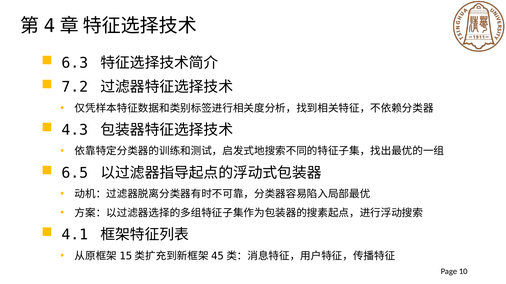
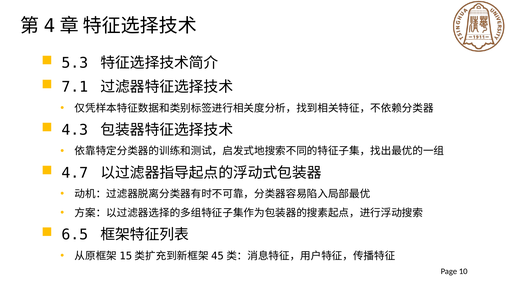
6.3: 6.3 -> 5.3
7.2: 7.2 -> 7.1
6.5: 6.5 -> 4.7
4.1: 4.1 -> 6.5
